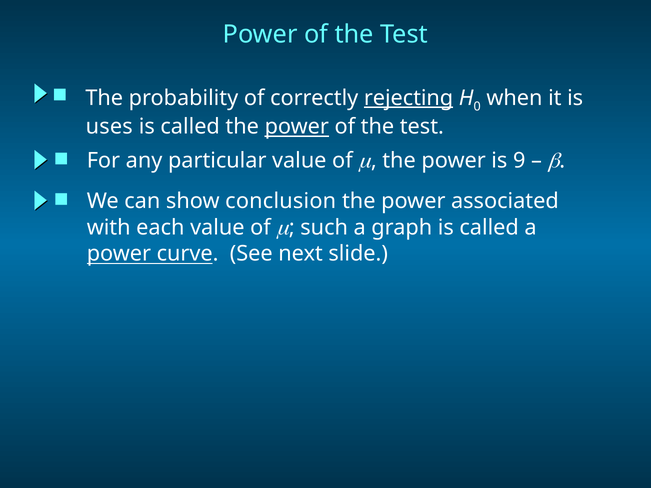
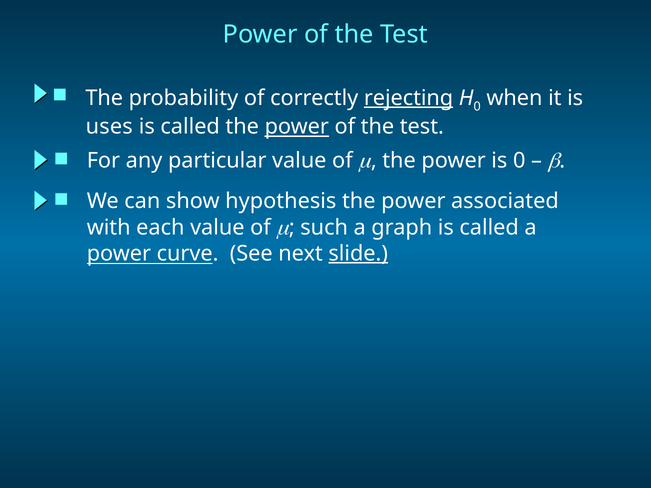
is 9: 9 -> 0
conclusion: conclusion -> hypothesis
slide underline: none -> present
